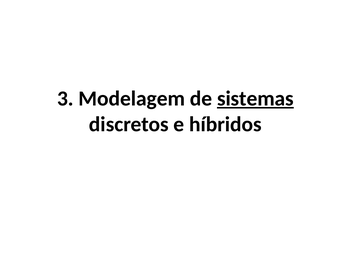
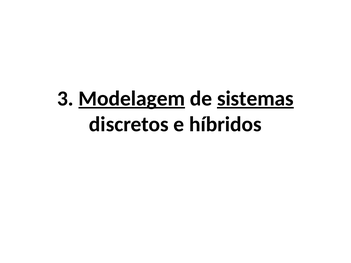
Modelagem underline: none -> present
